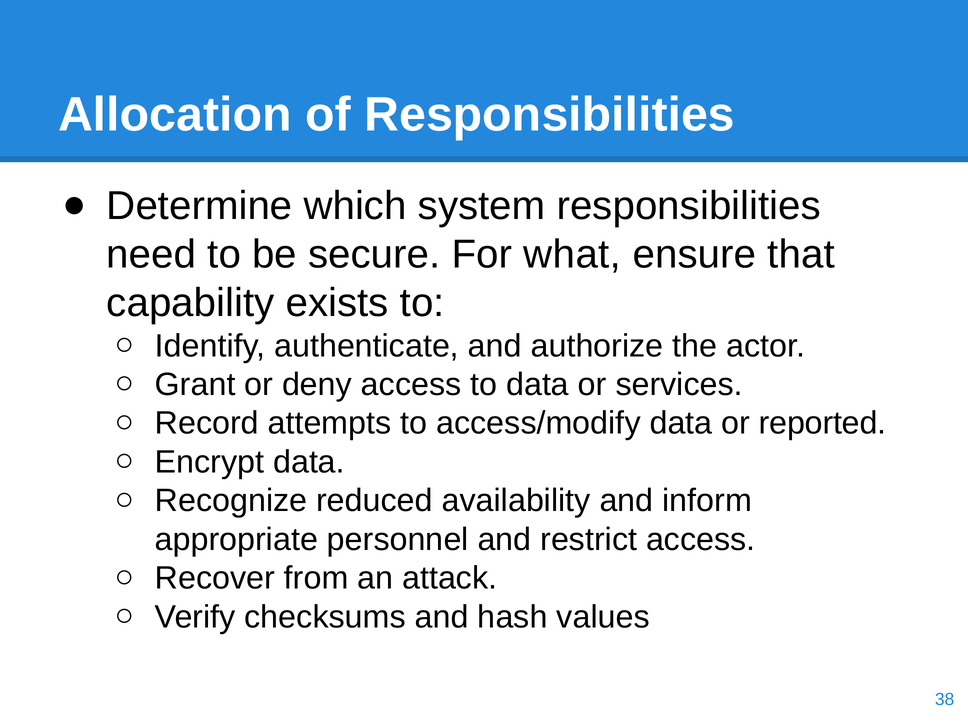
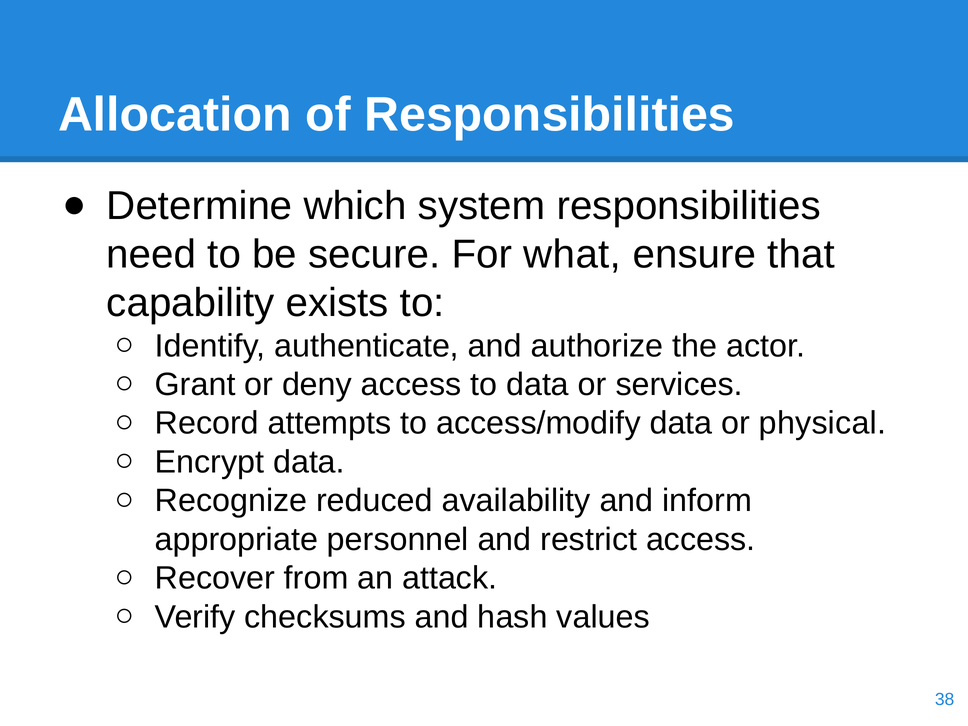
reported: reported -> physical
